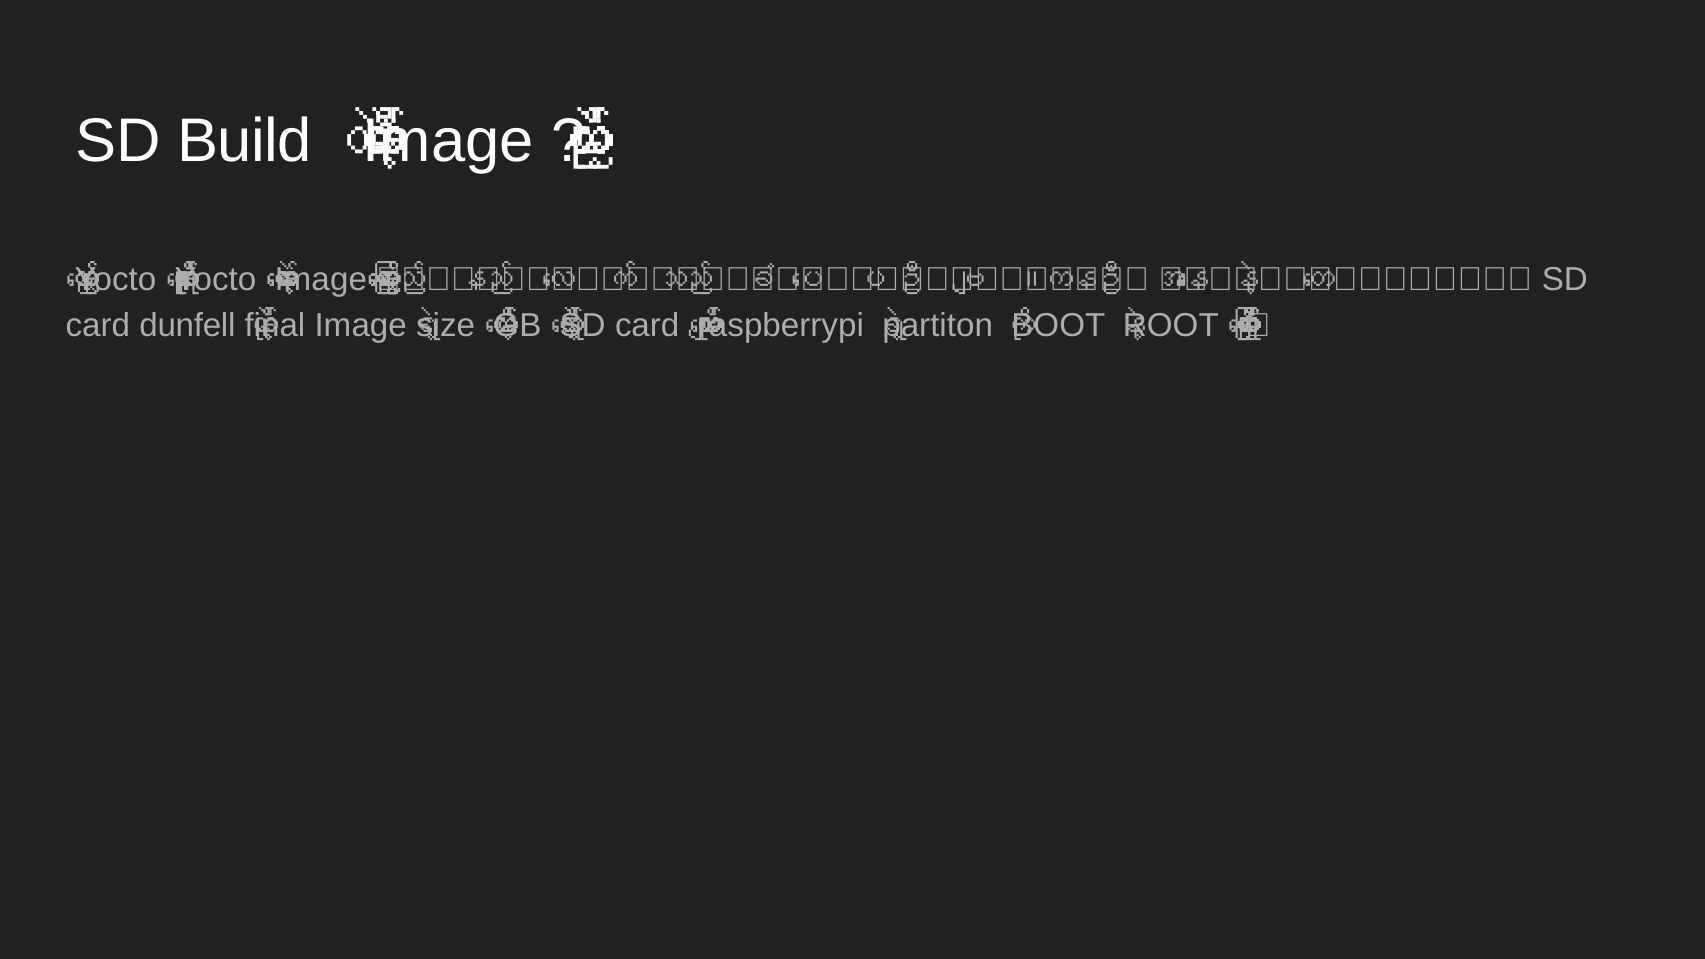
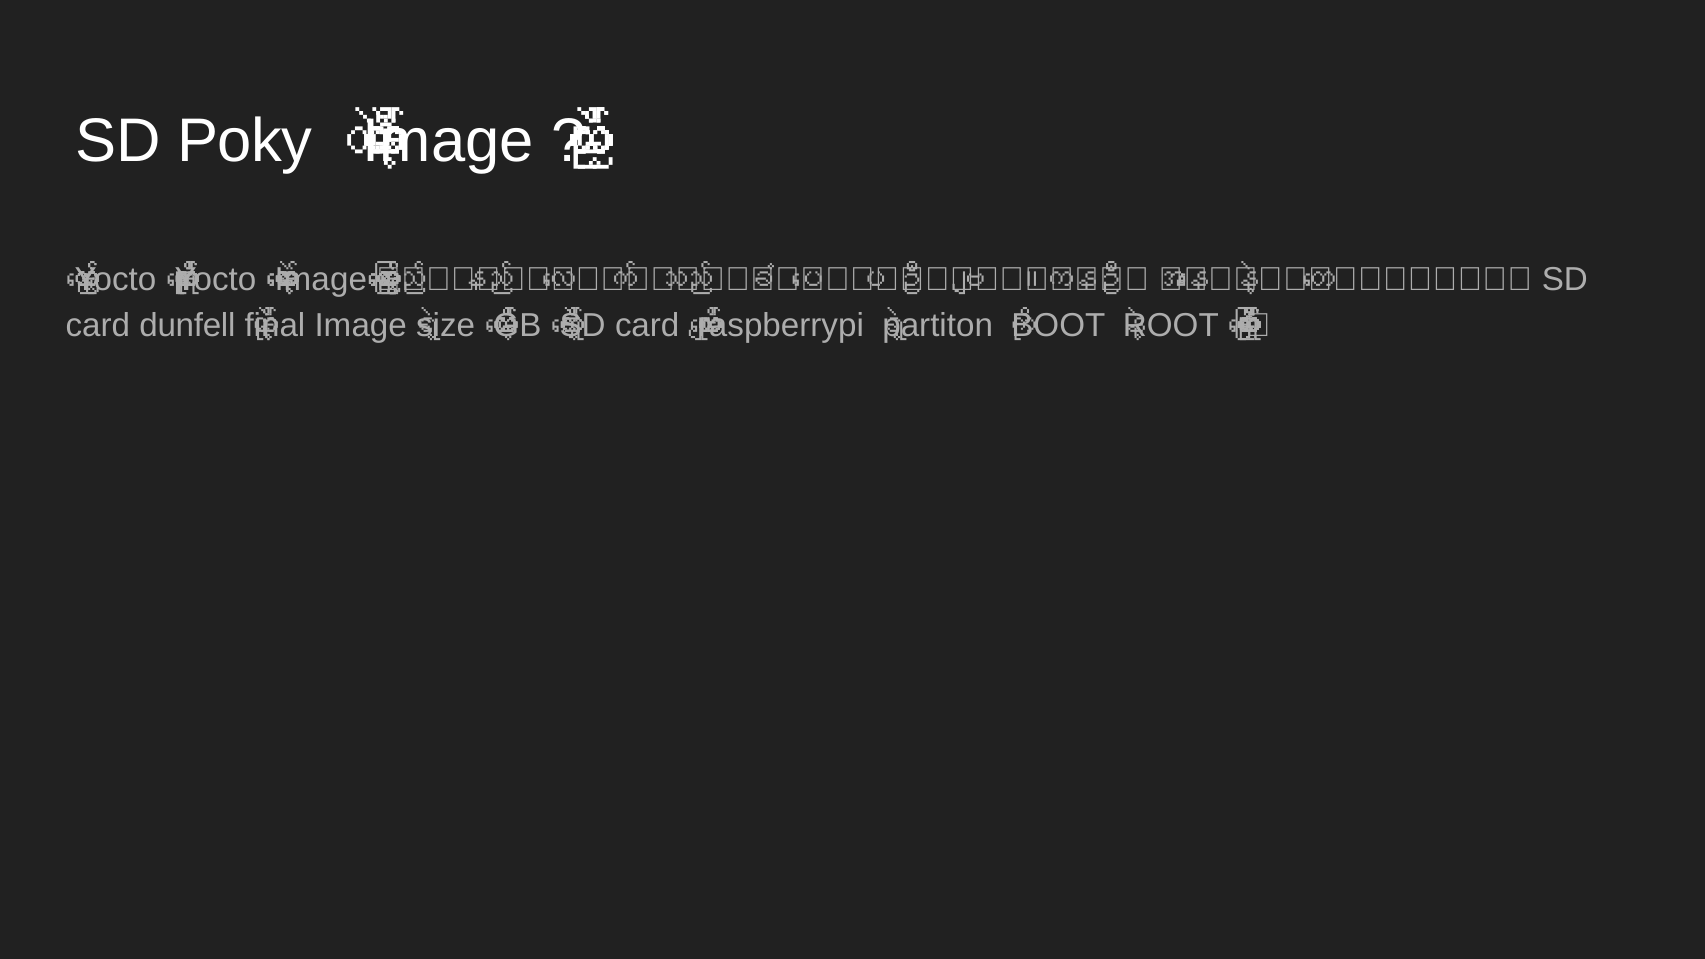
Build: Build -> Poky
